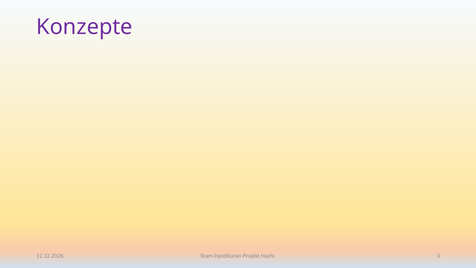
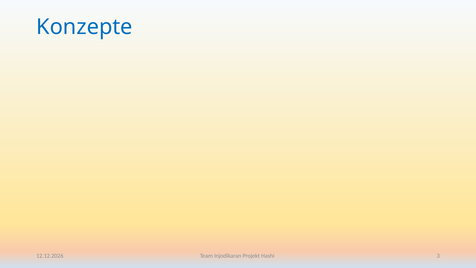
Konzepte colour: purple -> blue
